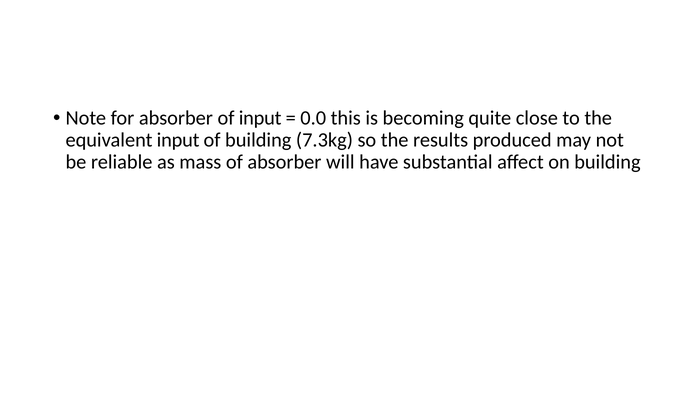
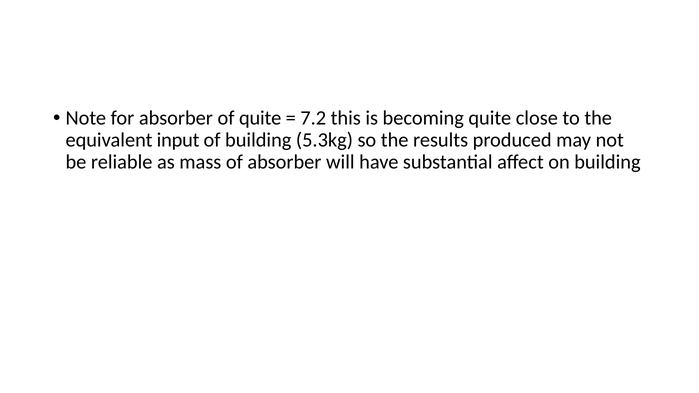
of input: input -> quite
0.0: 0.0 -> 7.2
7.3kg: 7.3kg -> 5.3kg
